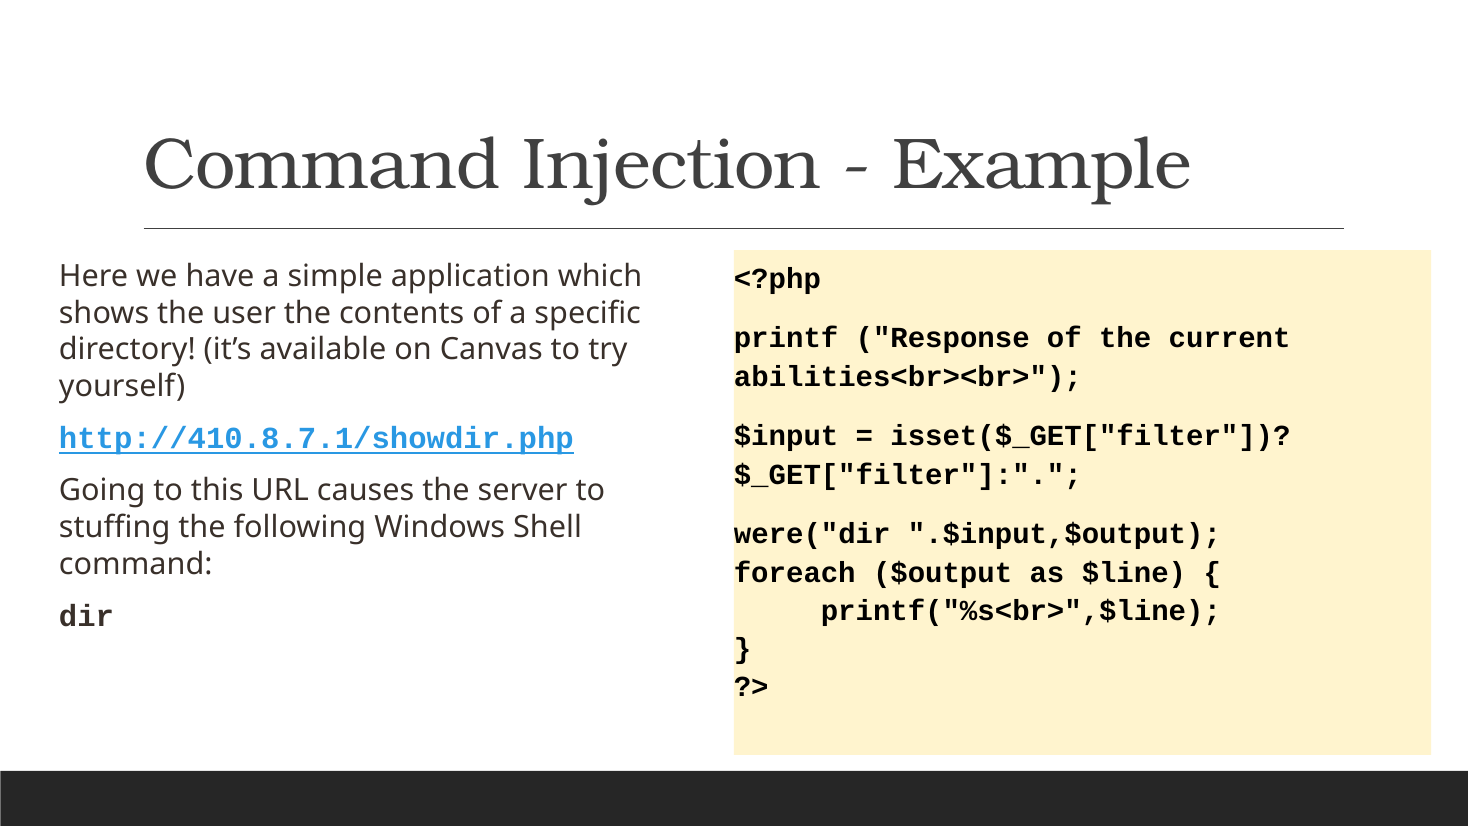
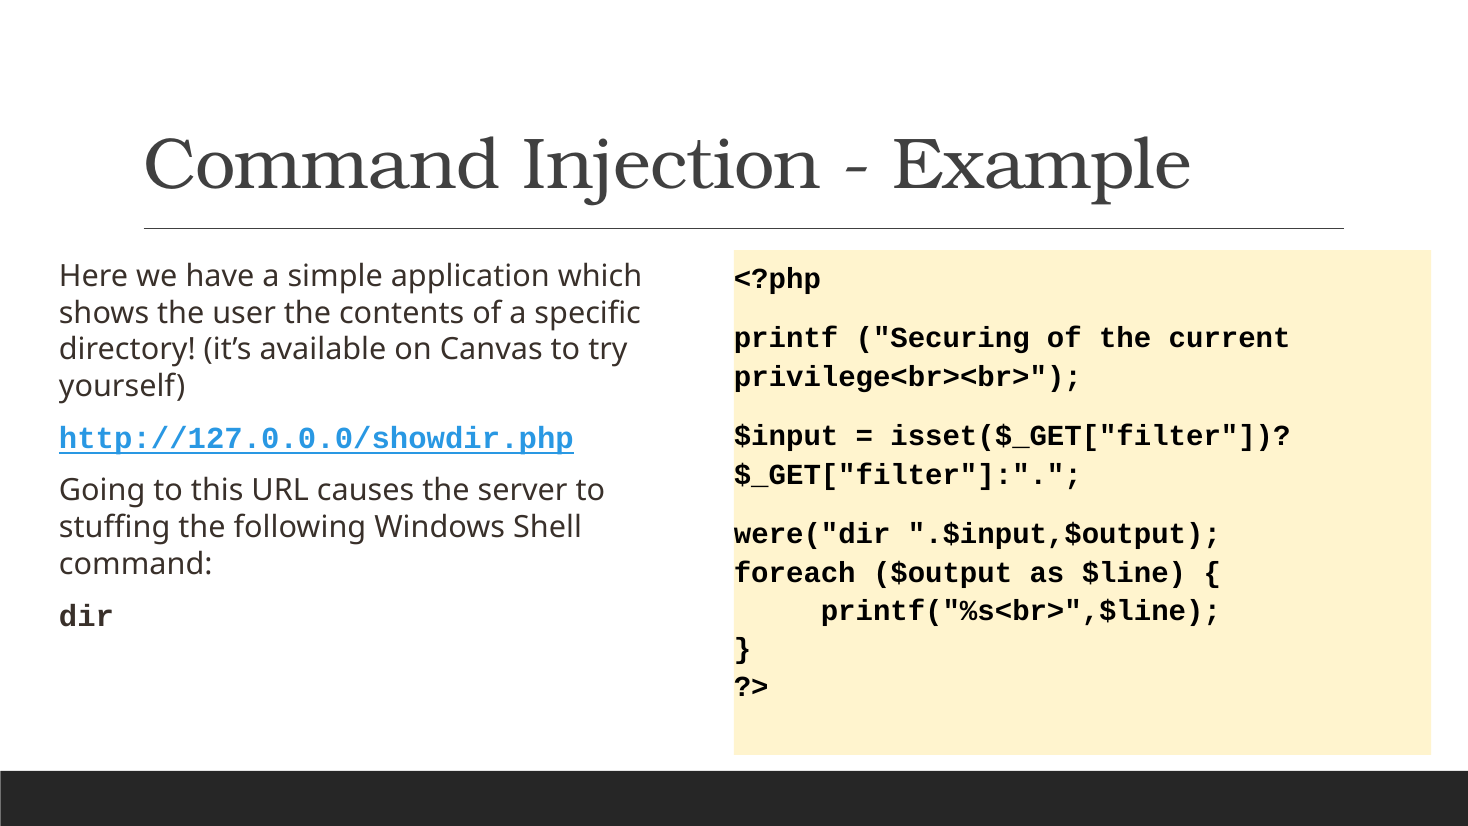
Response: Response -> Securing
abilities<br><br>: abilities<br><br> -> privilege<br><br>
http://410.8.7.1/showdir.php: http://410.8.7.1/showdir.php -> http://127.0.0.0/showdir.php
